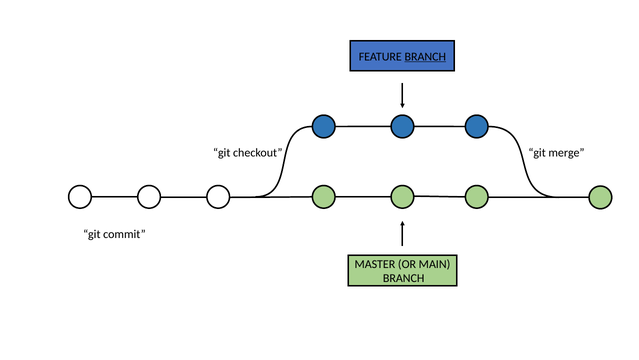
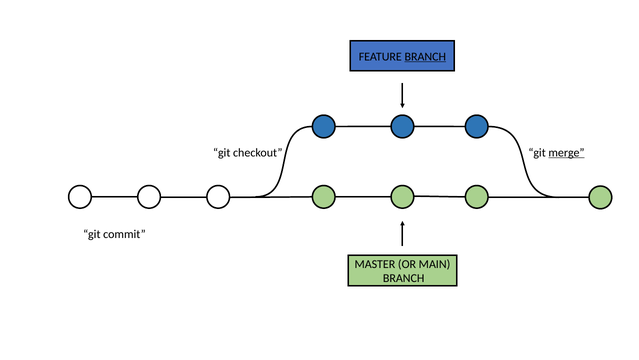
merge underline: none -> present
